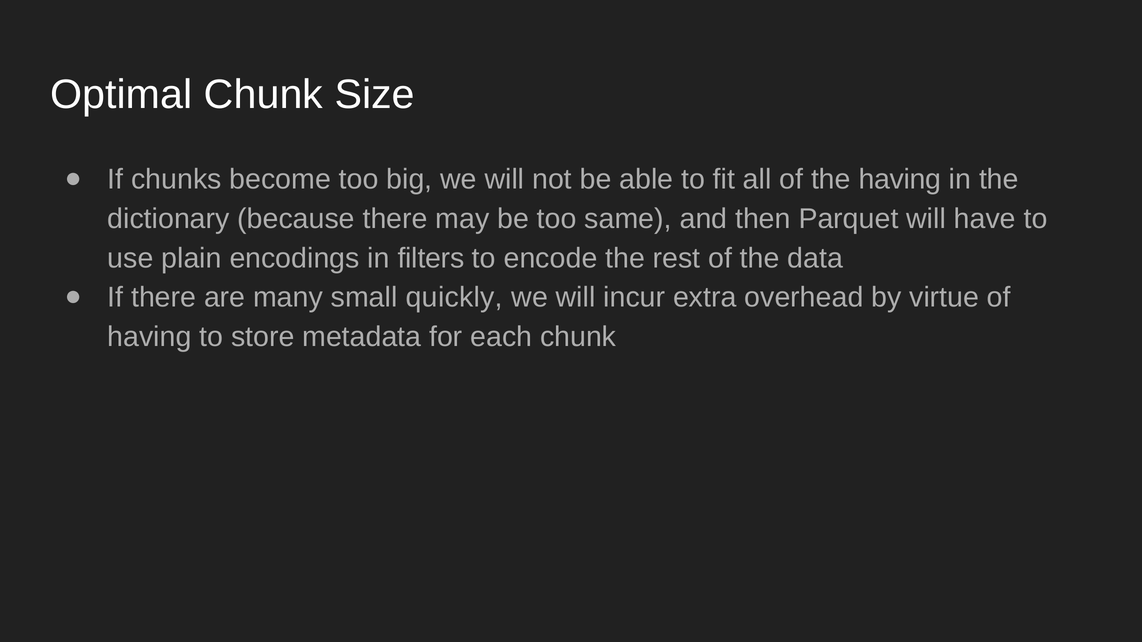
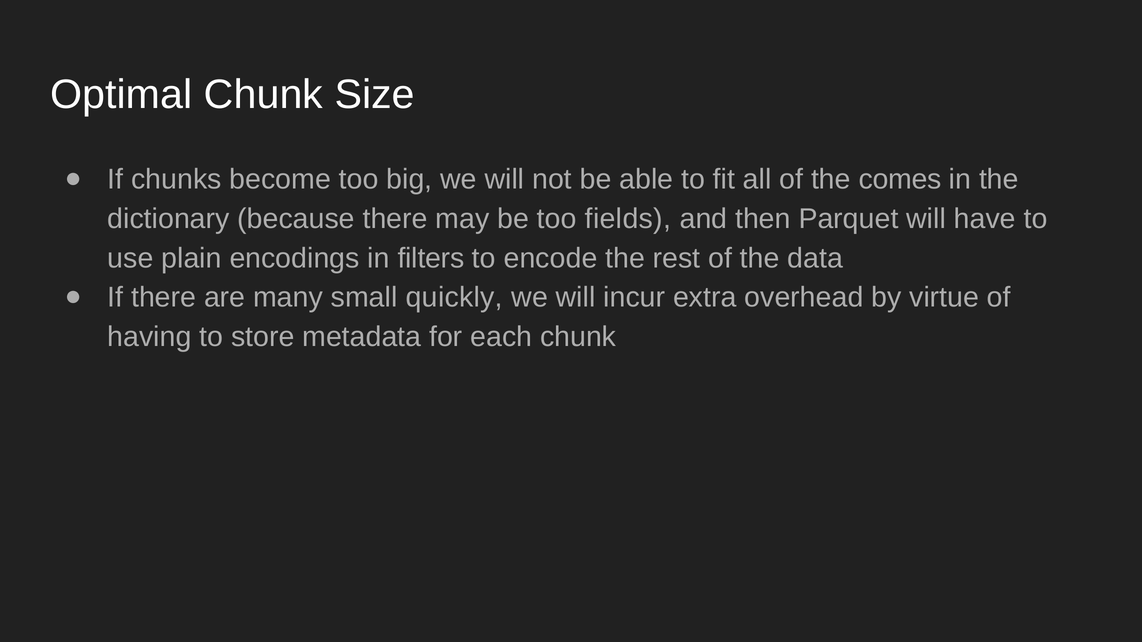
the having: having -> comes
same: same -> fields
